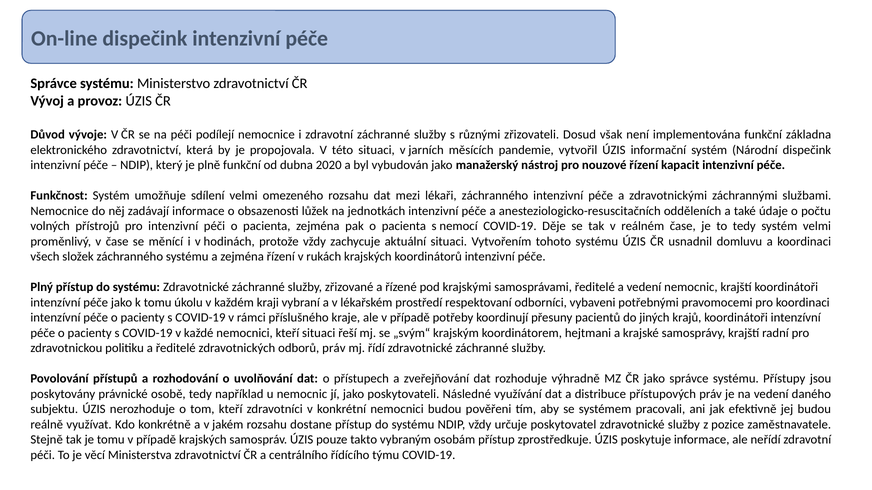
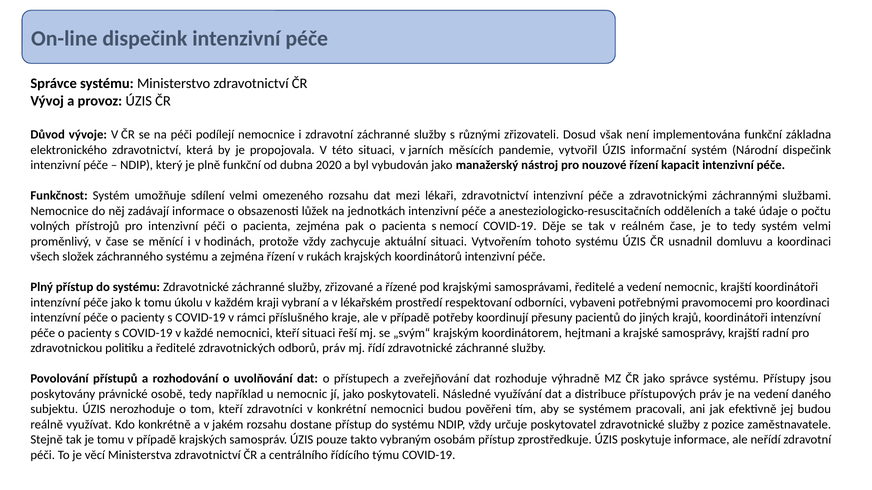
lékaři záchranného: záchranného -> zdravotnictví
